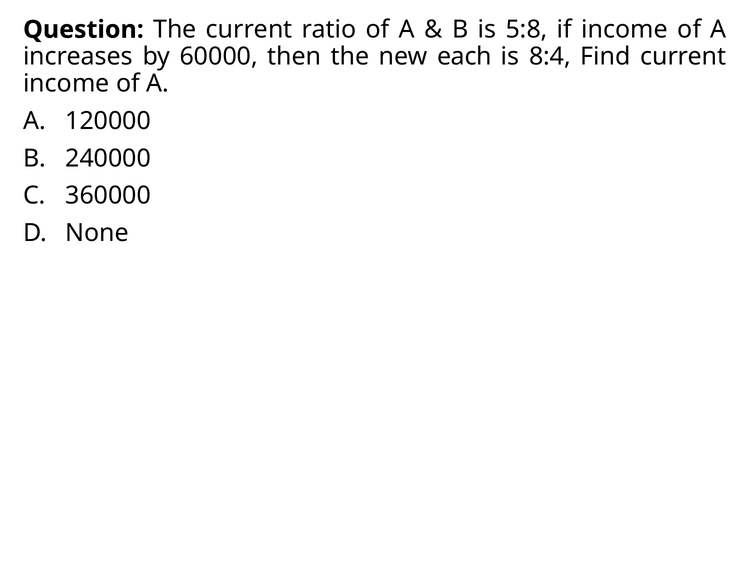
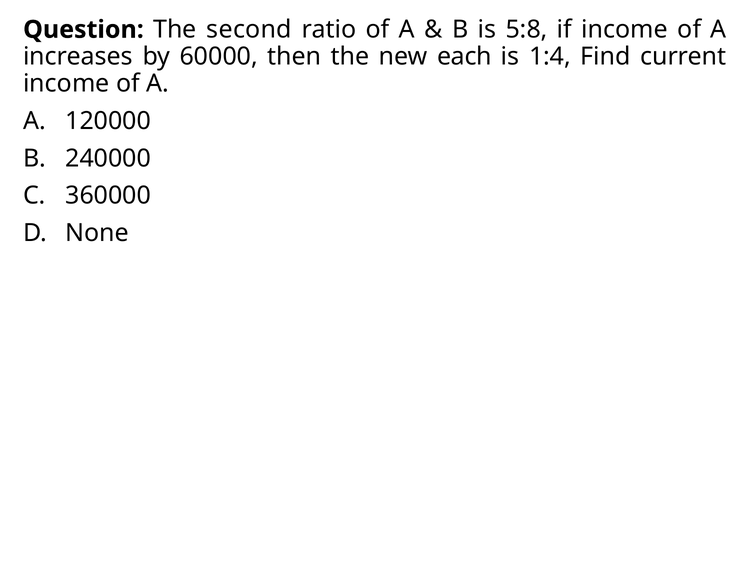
The current: current -> second
8:4: 8:4 -> 1:4
